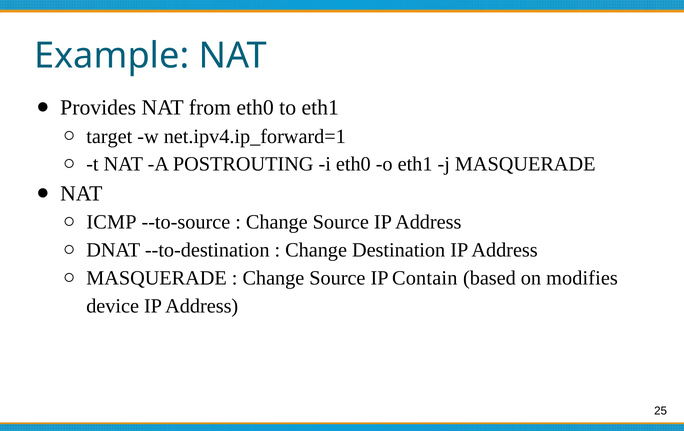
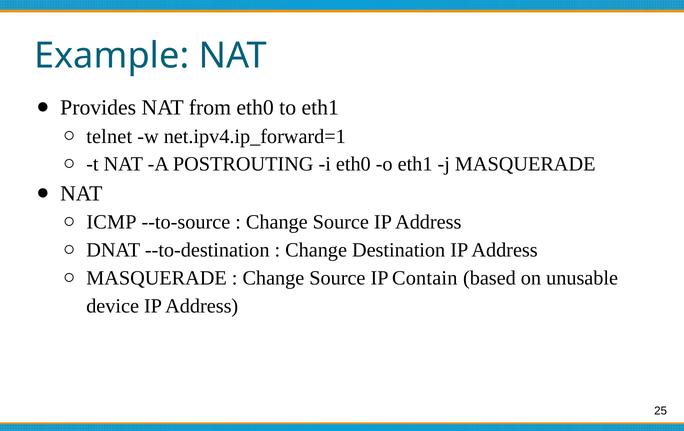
target: target -> telnet
modifies: modifies -> unusable
